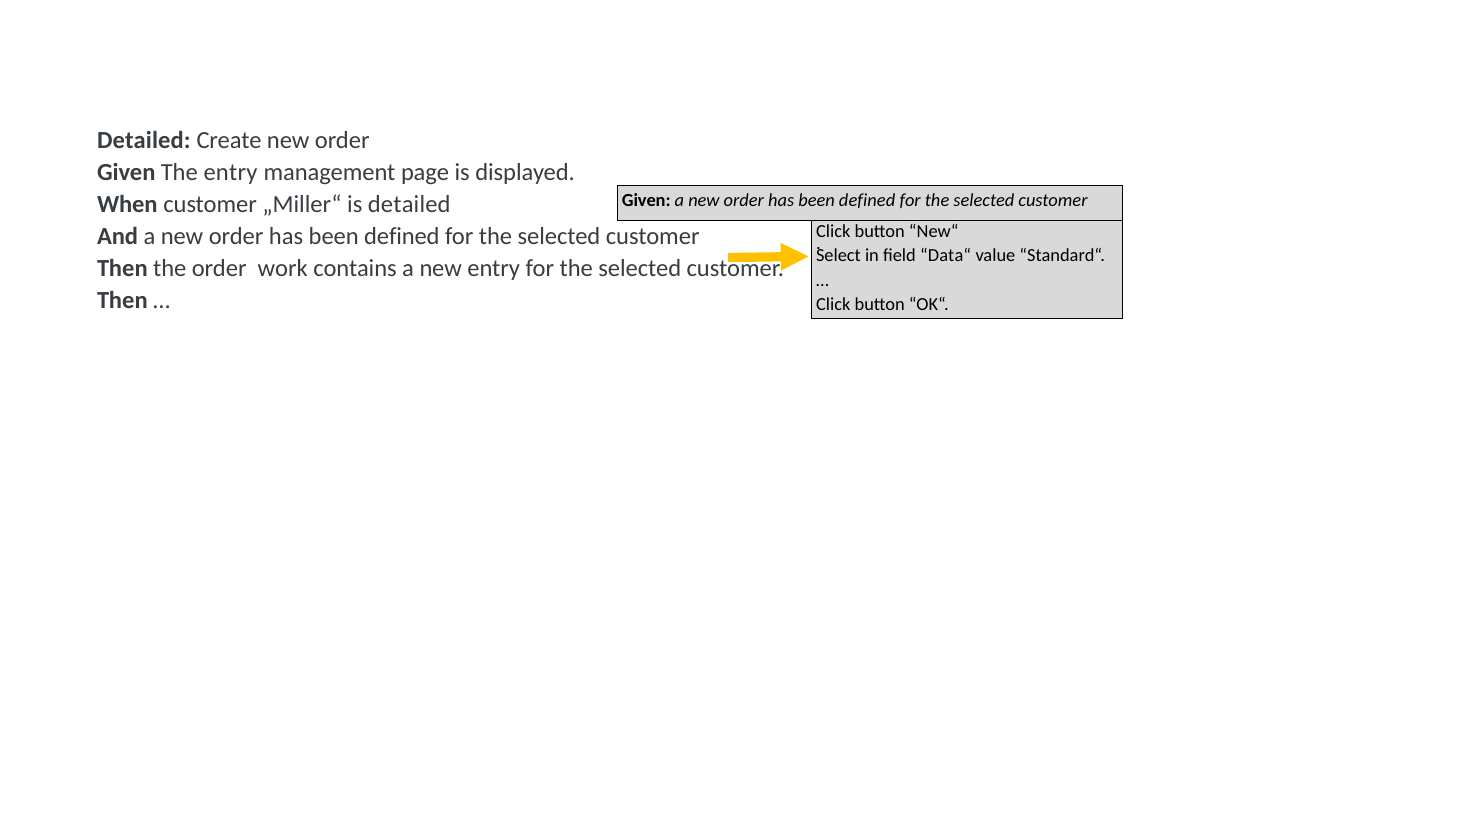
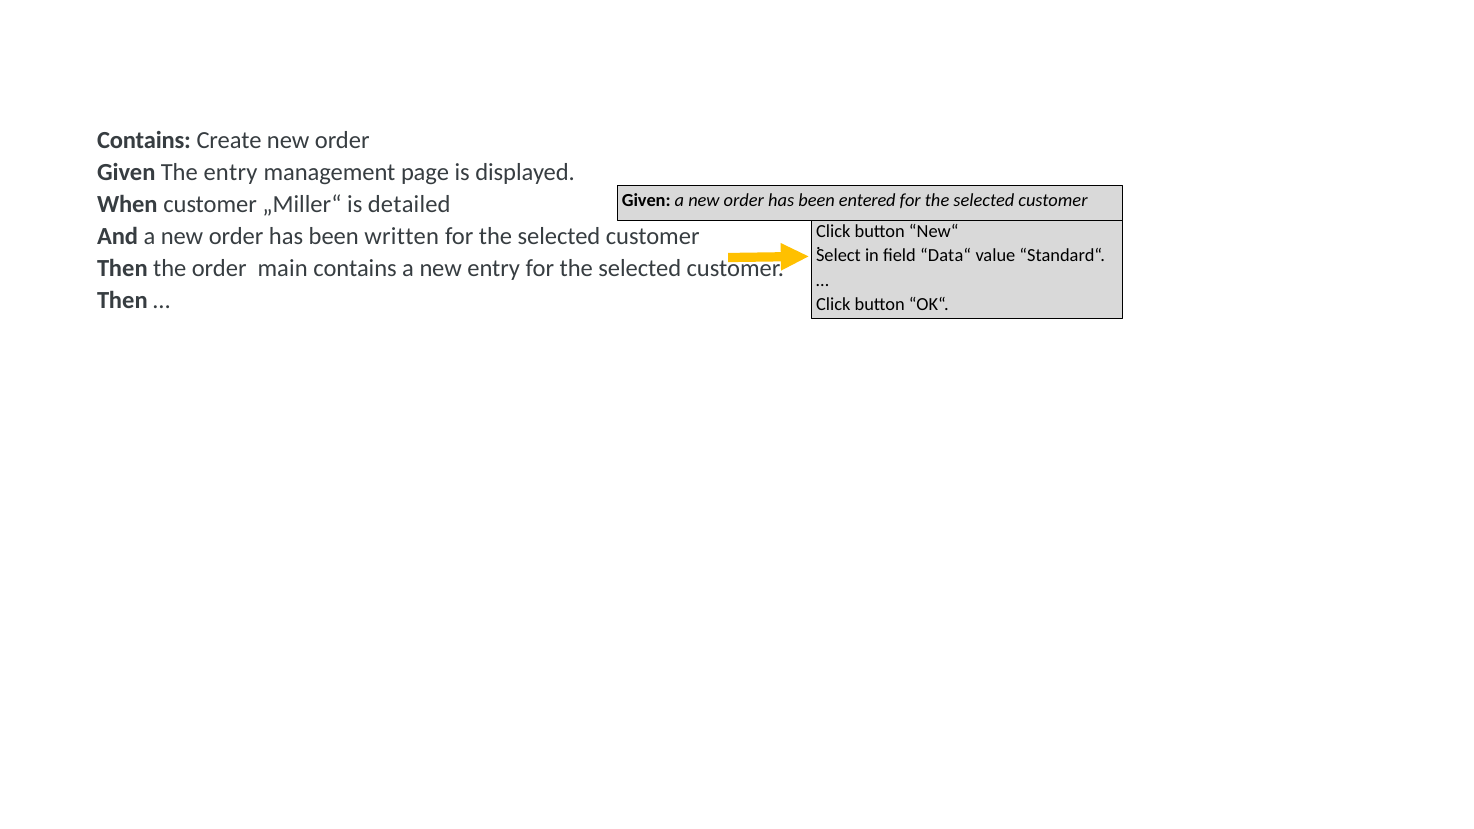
Detailed at (144, 140): Detailed -> Contains
defined at (867, 201): defined -> entered
defined at (402, 236): defined -> written
work: work -> main
